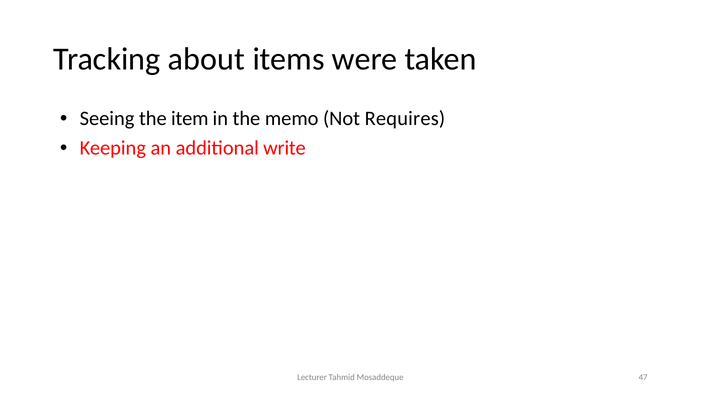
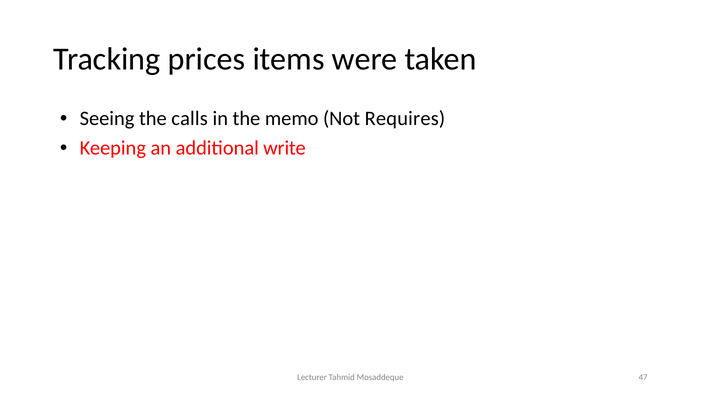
about: about -> prices
item: item -> calls
